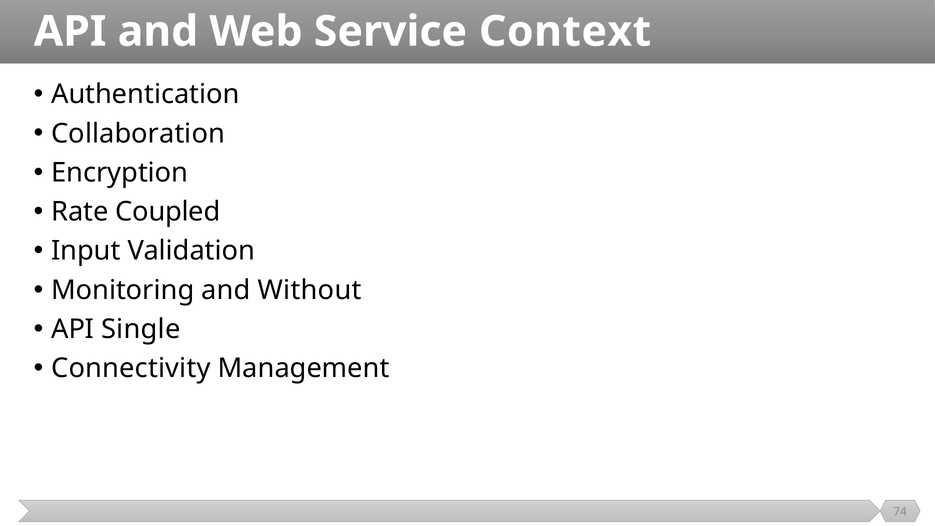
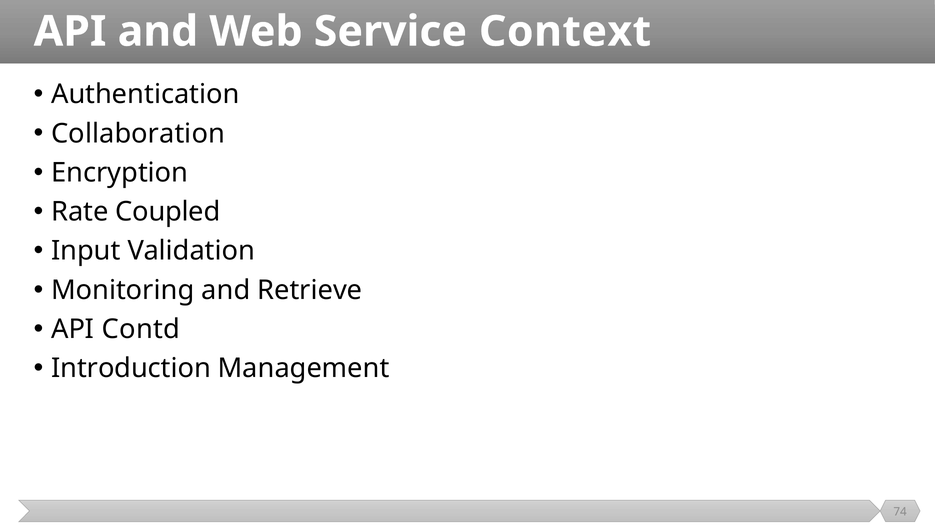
Without: Without -> Retrieve
Single: Single -> Contd
Connectivity: Connectivity -> Introduction
